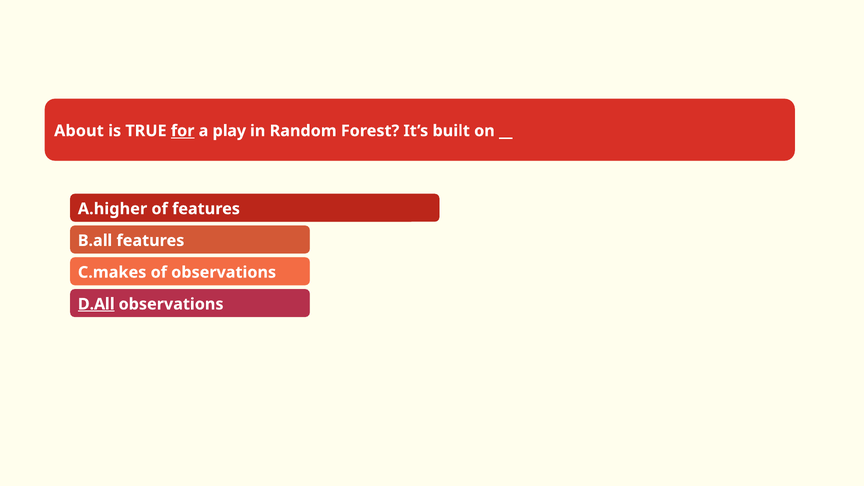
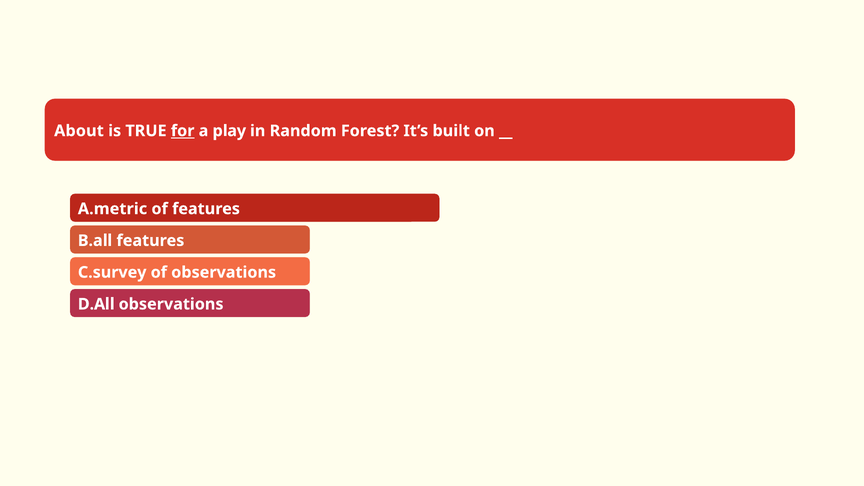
A.higher: A.higher -> A.metric
C.makes: C.makes -> C.survey
D.All underline: present -> none
